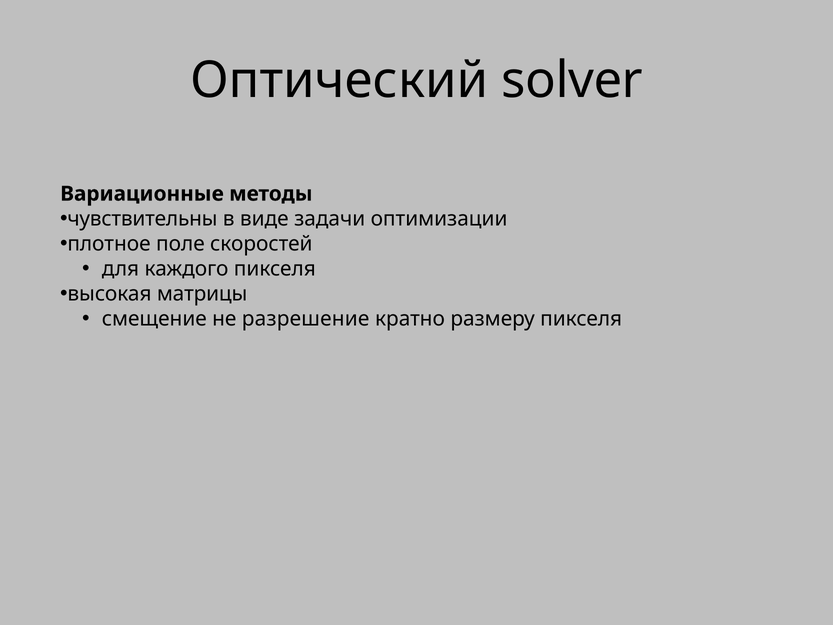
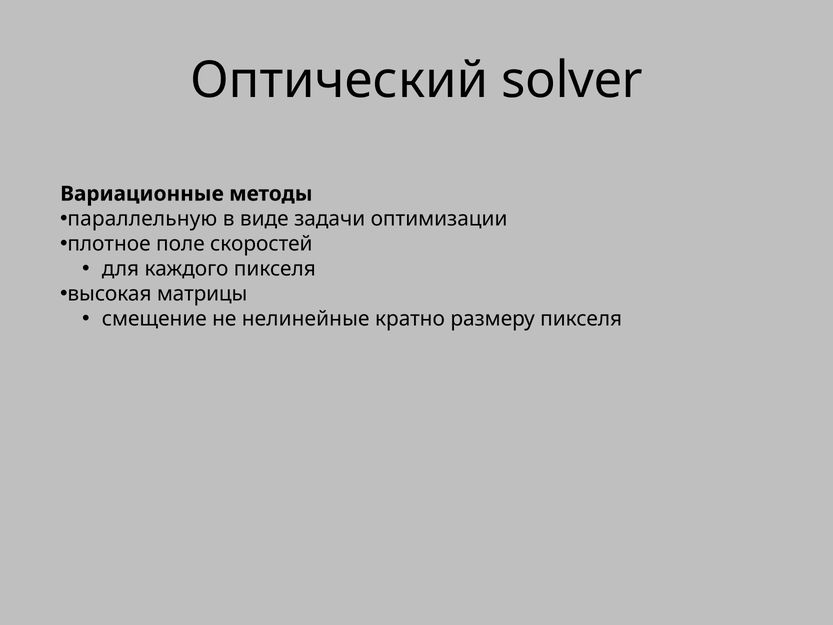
чувствительны: чувствительны -> параллельную
разрешение: разрешение -> нелинейные
